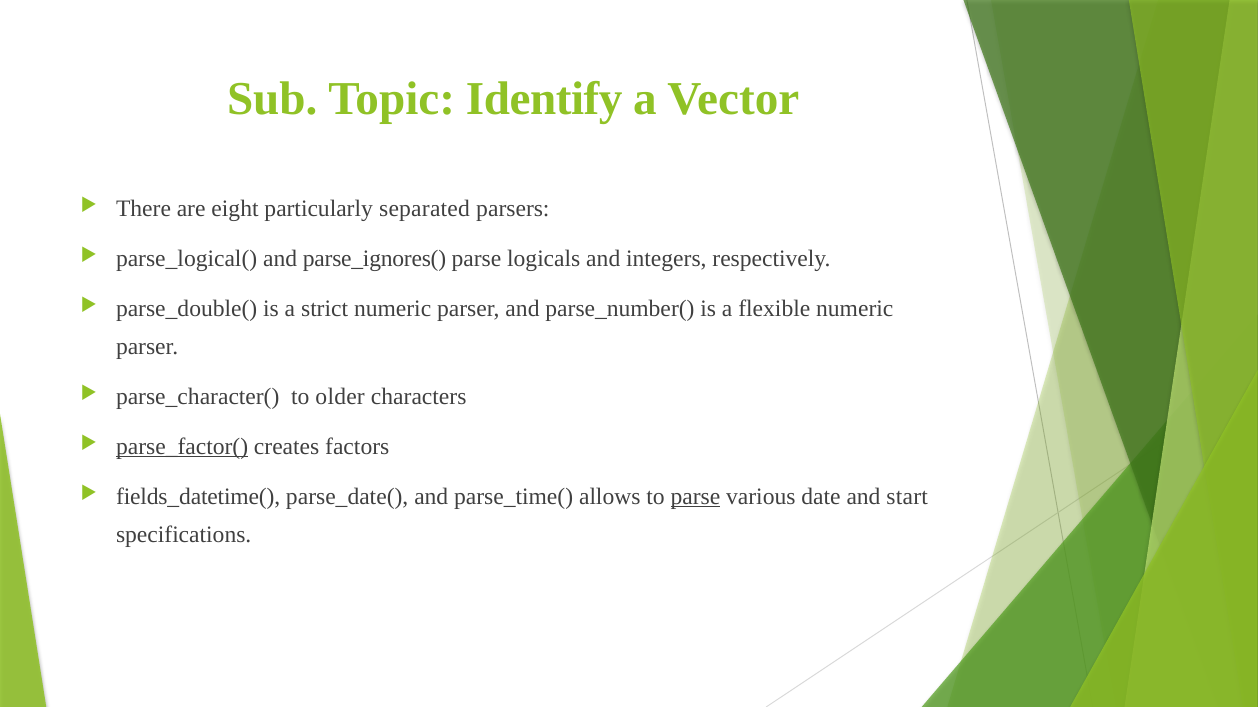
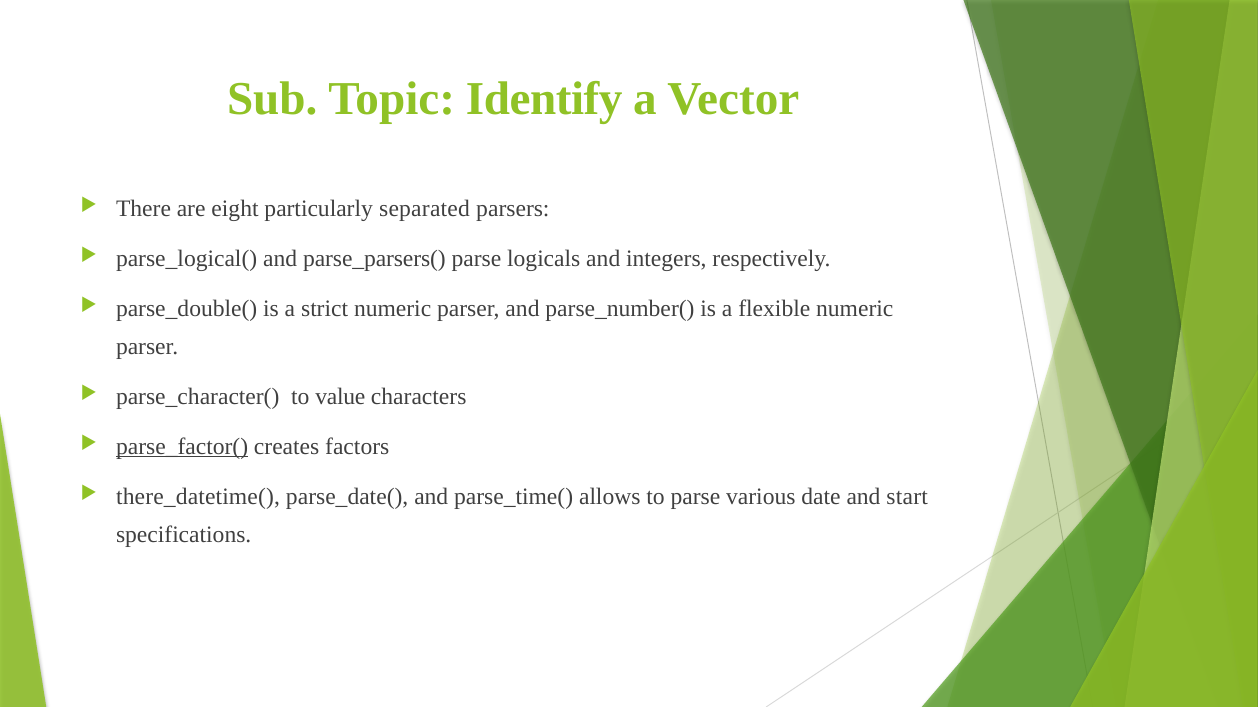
parse_ignores(: parse_ignores( -> parse_parsers(
older: older -> value
fields_datetime(: fields_datetime( -> there_datetime(
parse at (695, 497) underline: present -> none
